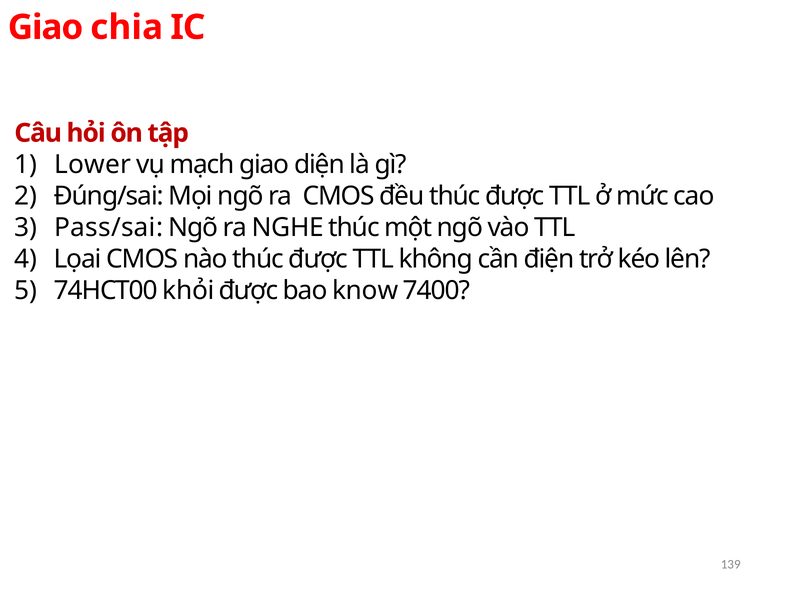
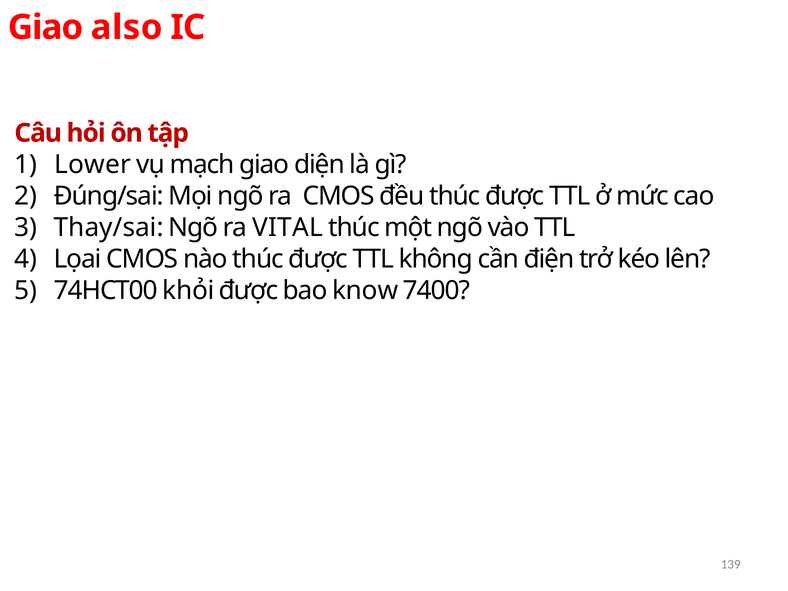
chia: chia -> also
Pass/sai: Pass/sai -> Thay/sai
NGHE: NGHE -> VITAL
